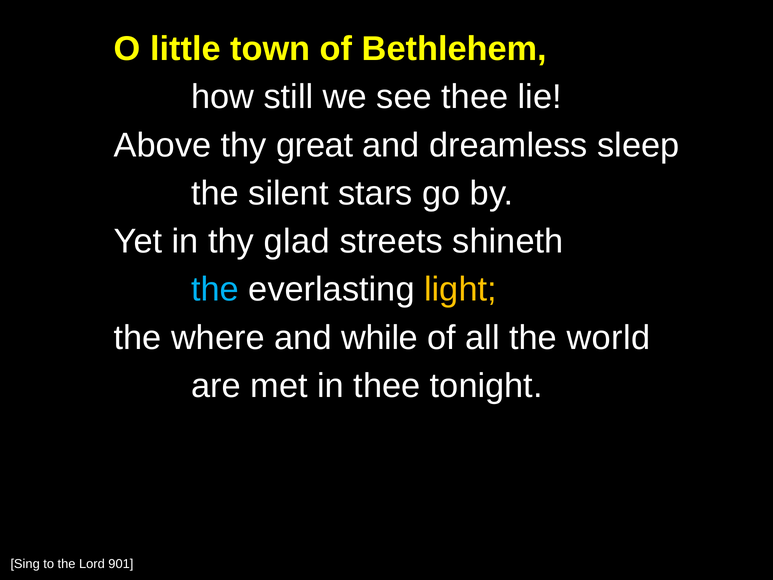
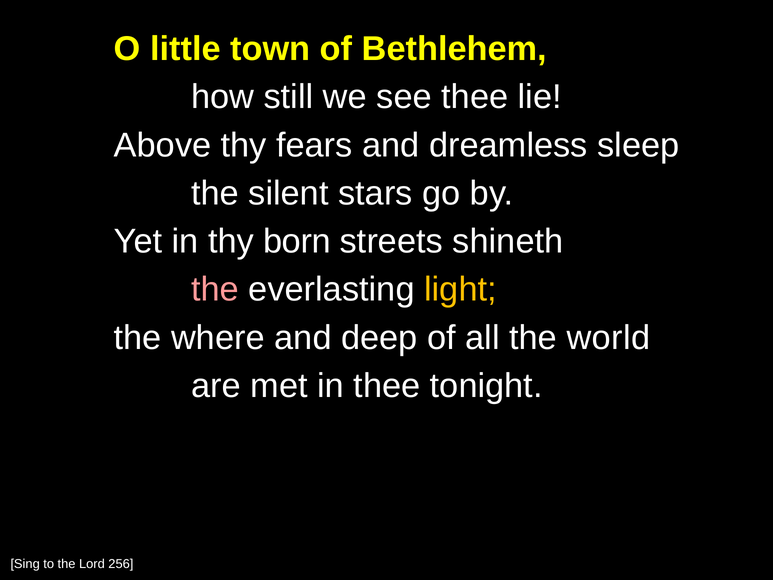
great: great -> fears
glad: glad -> born
the at (215, 289) colour: light blue -> pink
while: while -> deep
901: 901 -> 256
